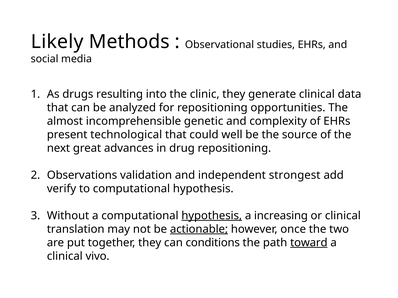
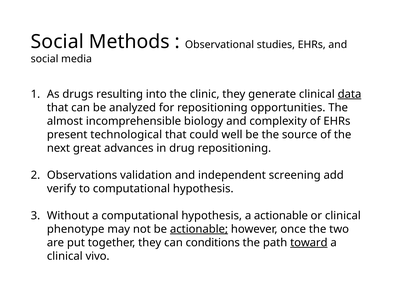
Likely at (57, 42): Likely -> Social
data underline: none -> present
genetic: genetic -> biology
strongest: strongest -> screening
hypothesis at (212, 216) underline: present -> none
a increasing: increasing -> actionable
translation: translation -> phenotype
